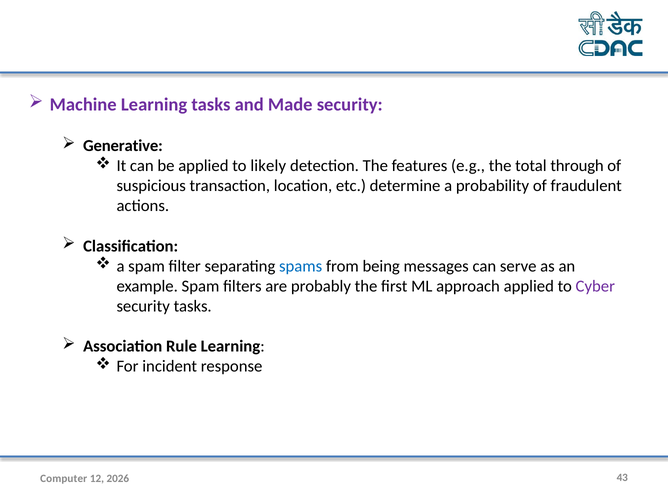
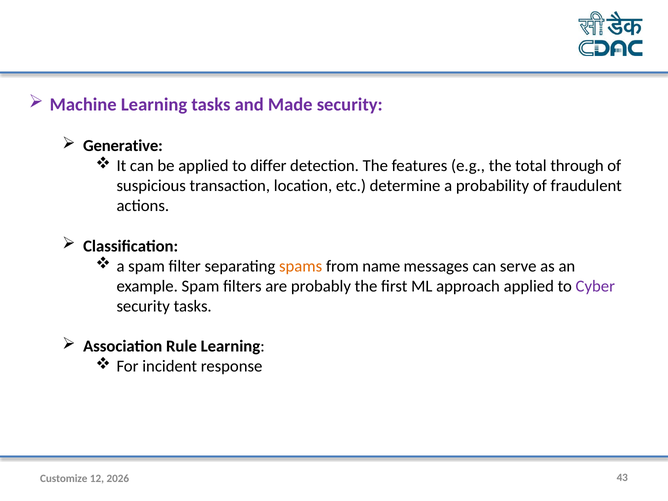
likely: likely -> differ
spams colour: blue -> orange
being: being -> name
Computer: Computer -> Customize
